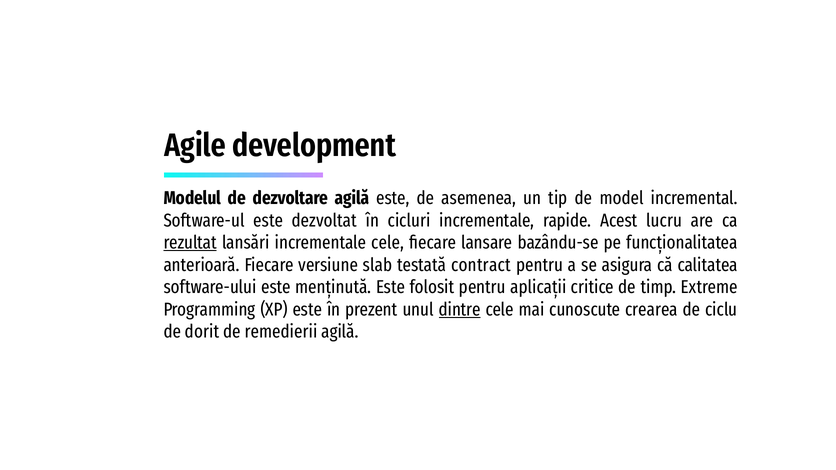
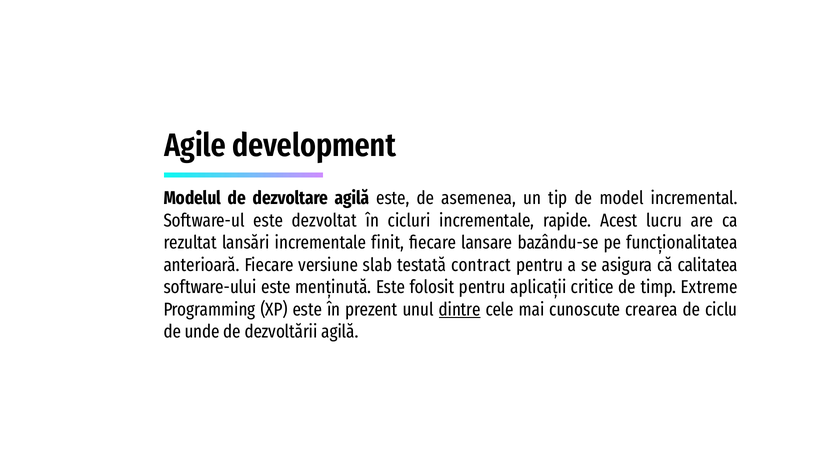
rezultat underline: present -> none
incrementale cele: cele -> finit
dorit: dorit -> unde
remedierii: remedierii -> dezvoltării
